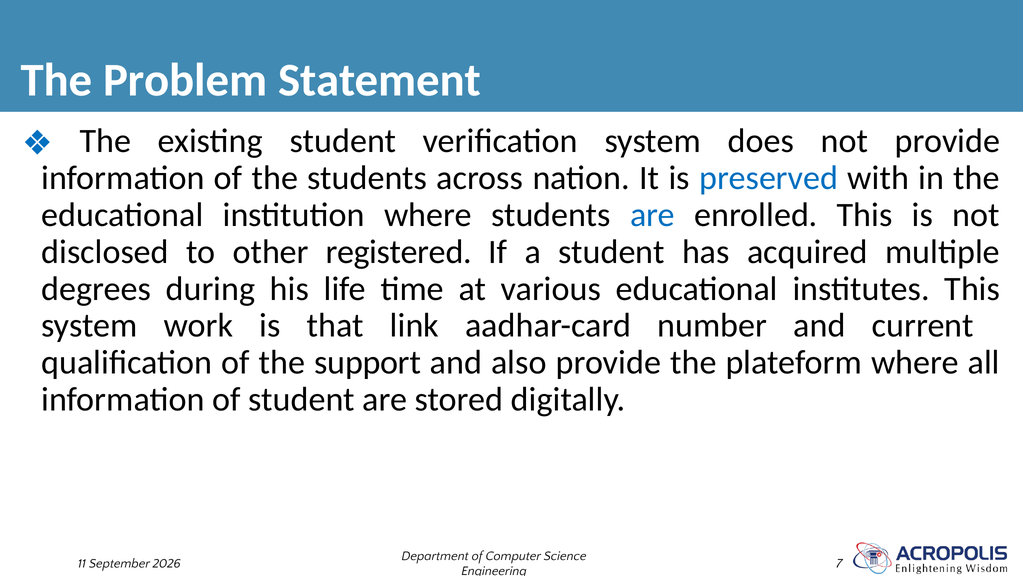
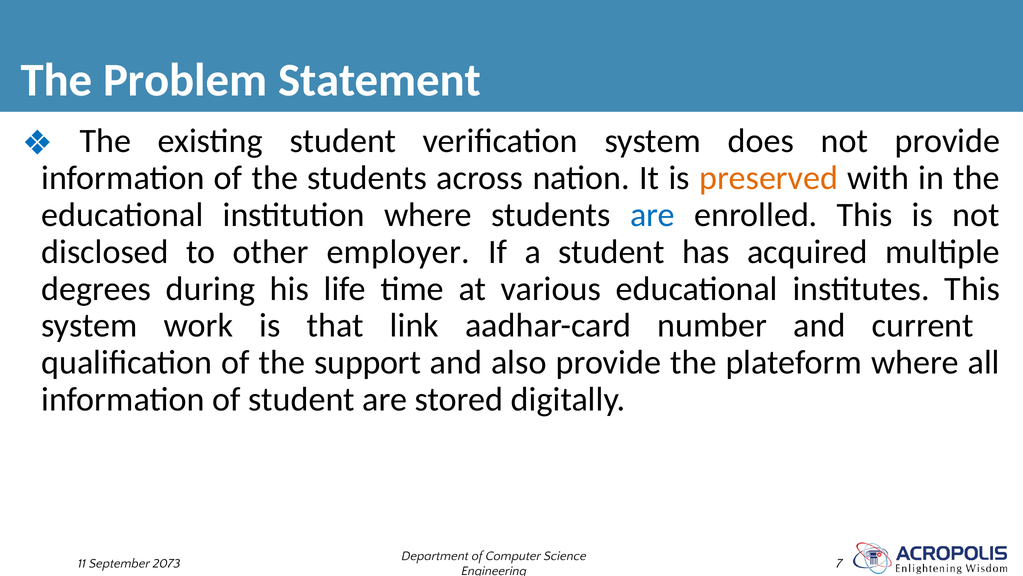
preserved colour: blue -> orange
registered: registered -> employer
2026: 2026 -> 2073
